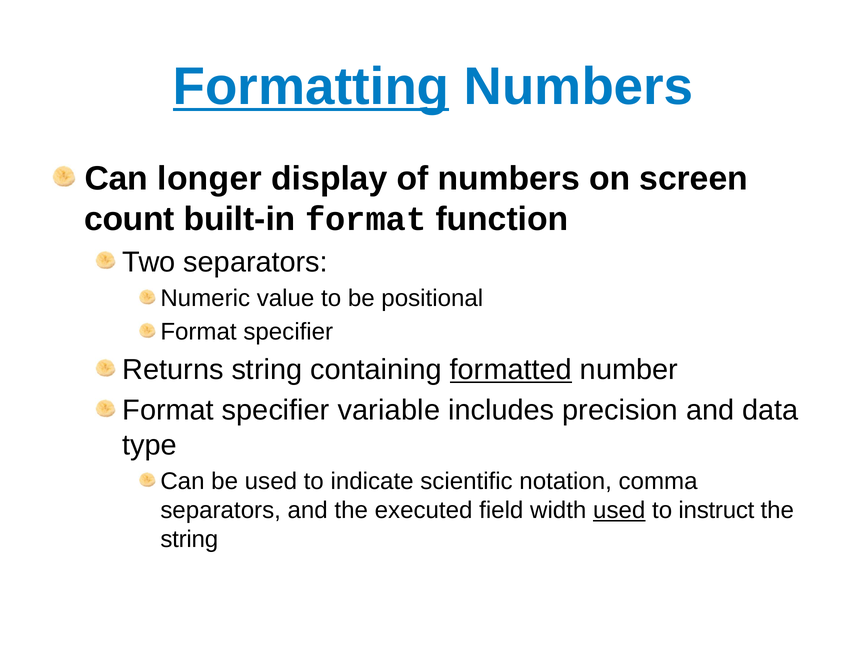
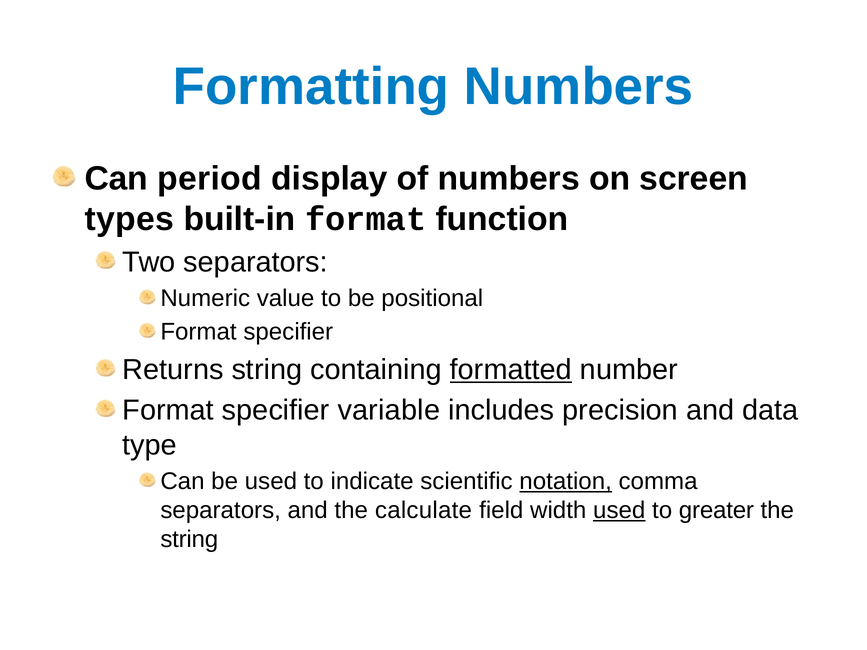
Formatting underline: present -> none
longer: longer -> period
count: count -> types
notation underline: none -> present
executed: executed -> calculate
instruct: instruct -> greater
